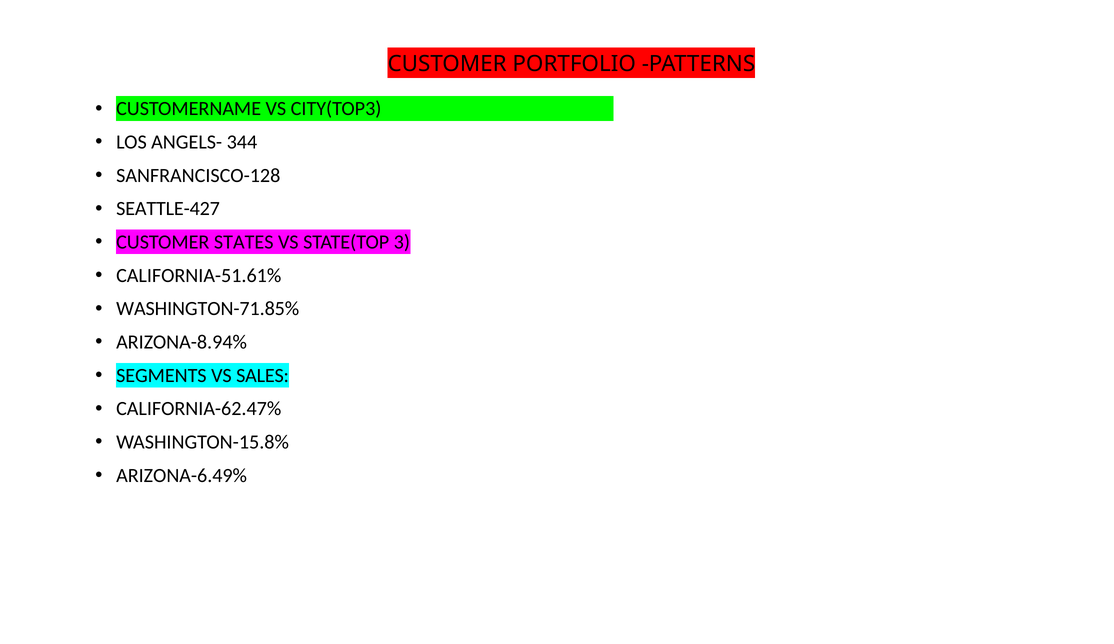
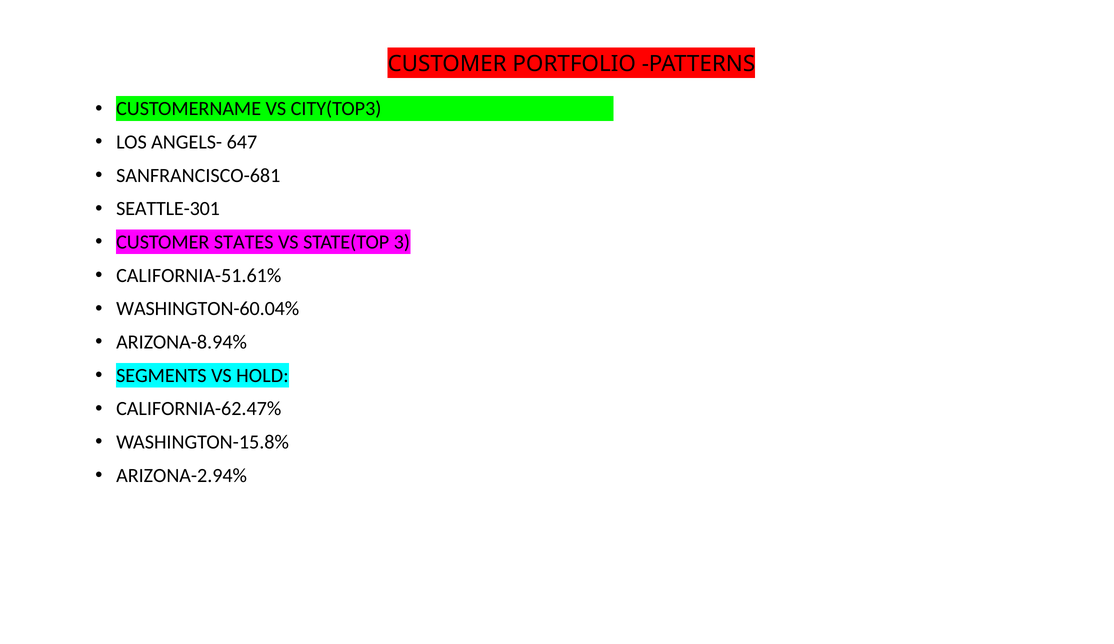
344: 344 -> 647
SANFRANCISCO-128: SANFRANCISCO-128 -> SANFRANCISCO-681
SEATTLE-427: SEATTLE-427 -> SEATTLE-301
WASHINGTON-71.85%: WASHINGTON-71.85% -> WASHINGTON-60.04%
SALES: SALES -> HOLD
ARIZONA-6.49%: ARIZONA-6.49% -> ARIZONA-2.94%
